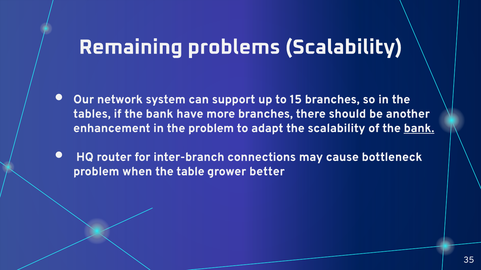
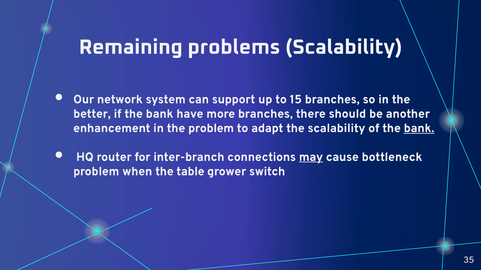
tables: tables -> better
may underline: none -> present
better: better -> switch
